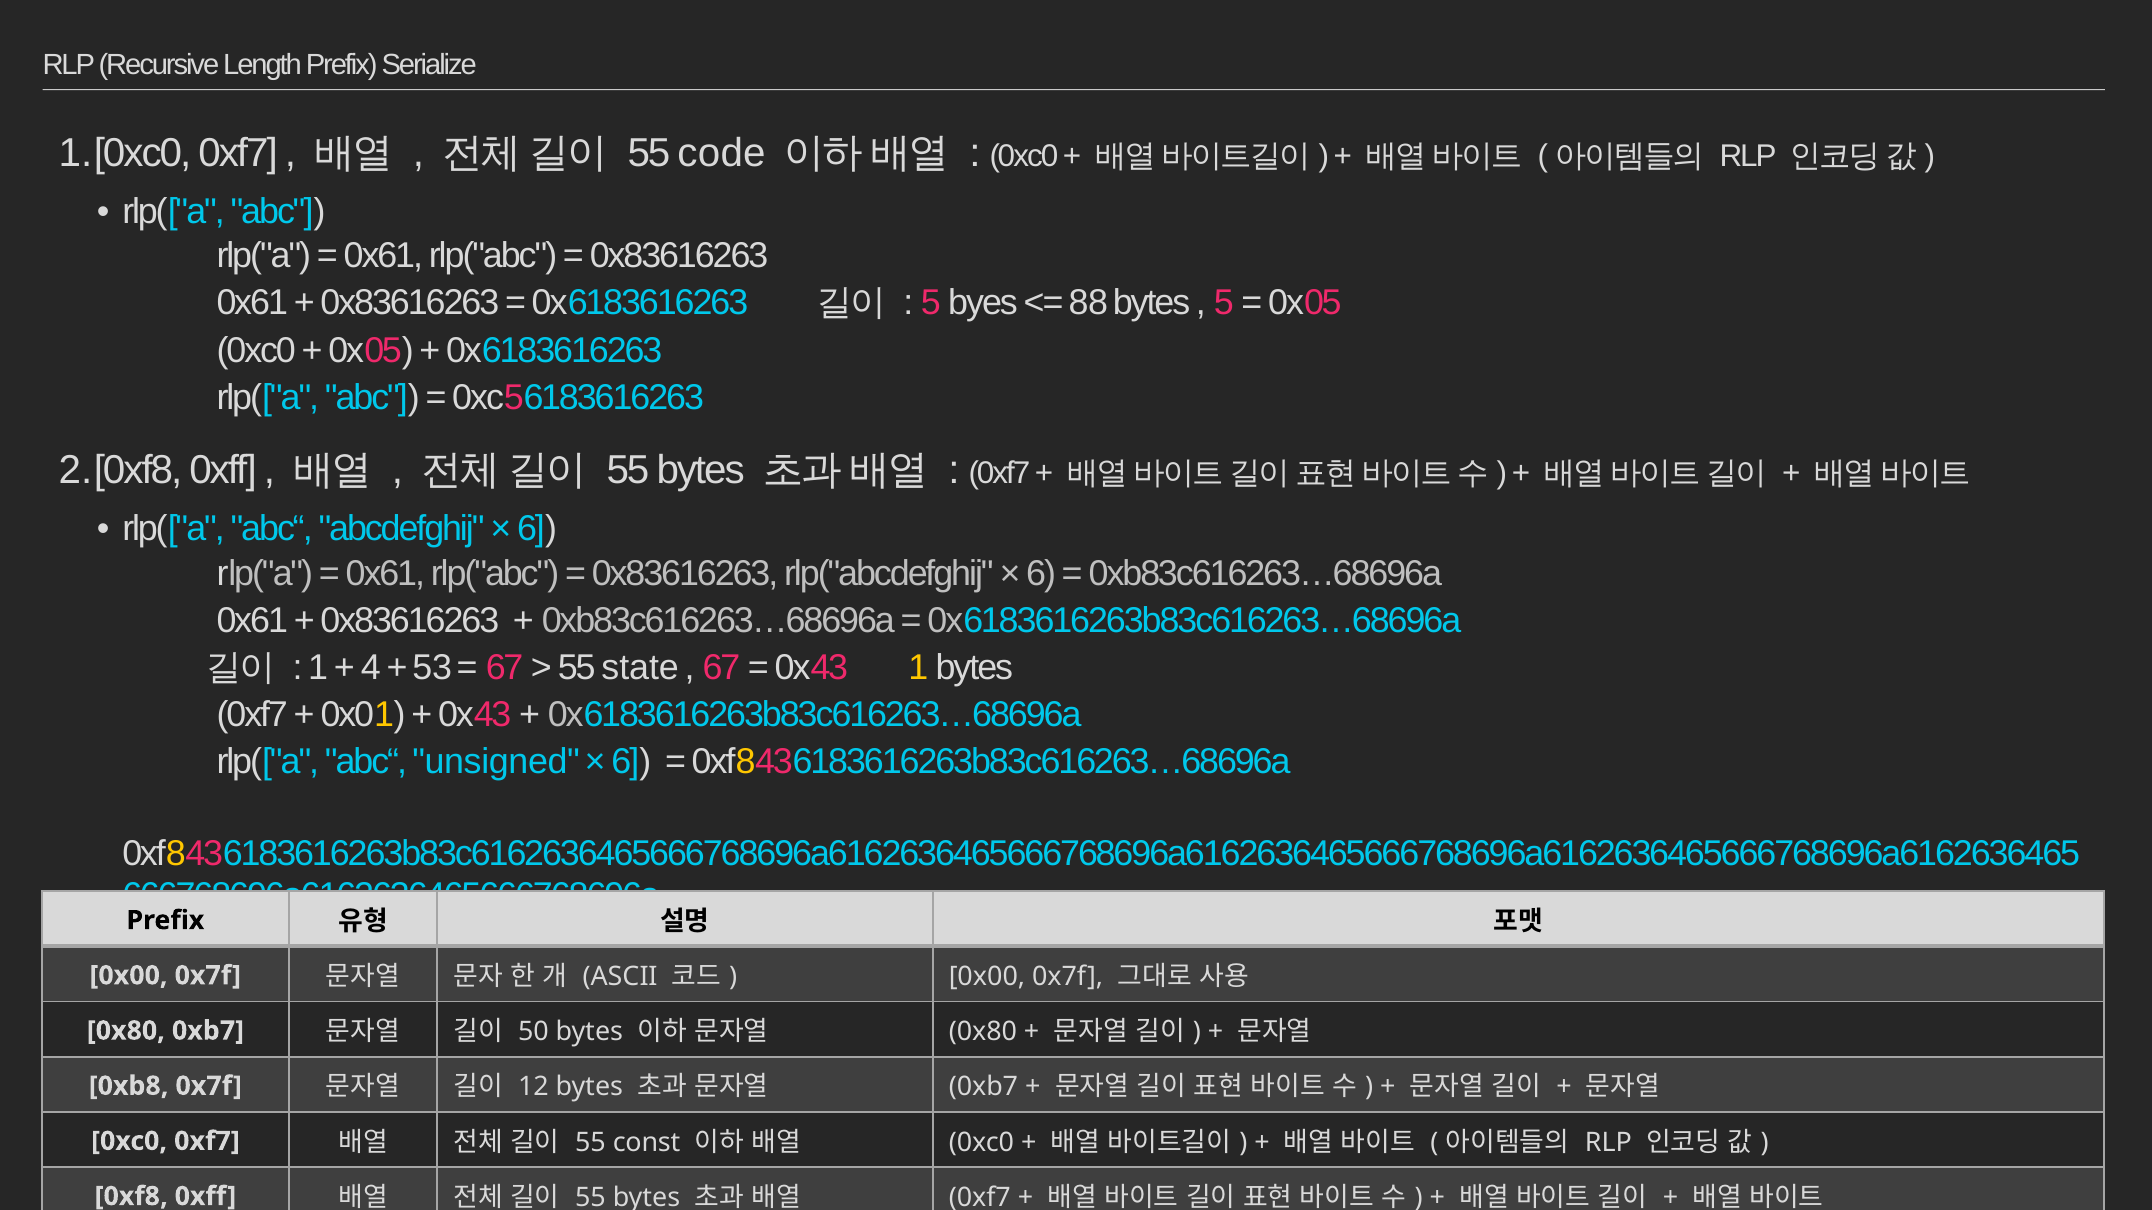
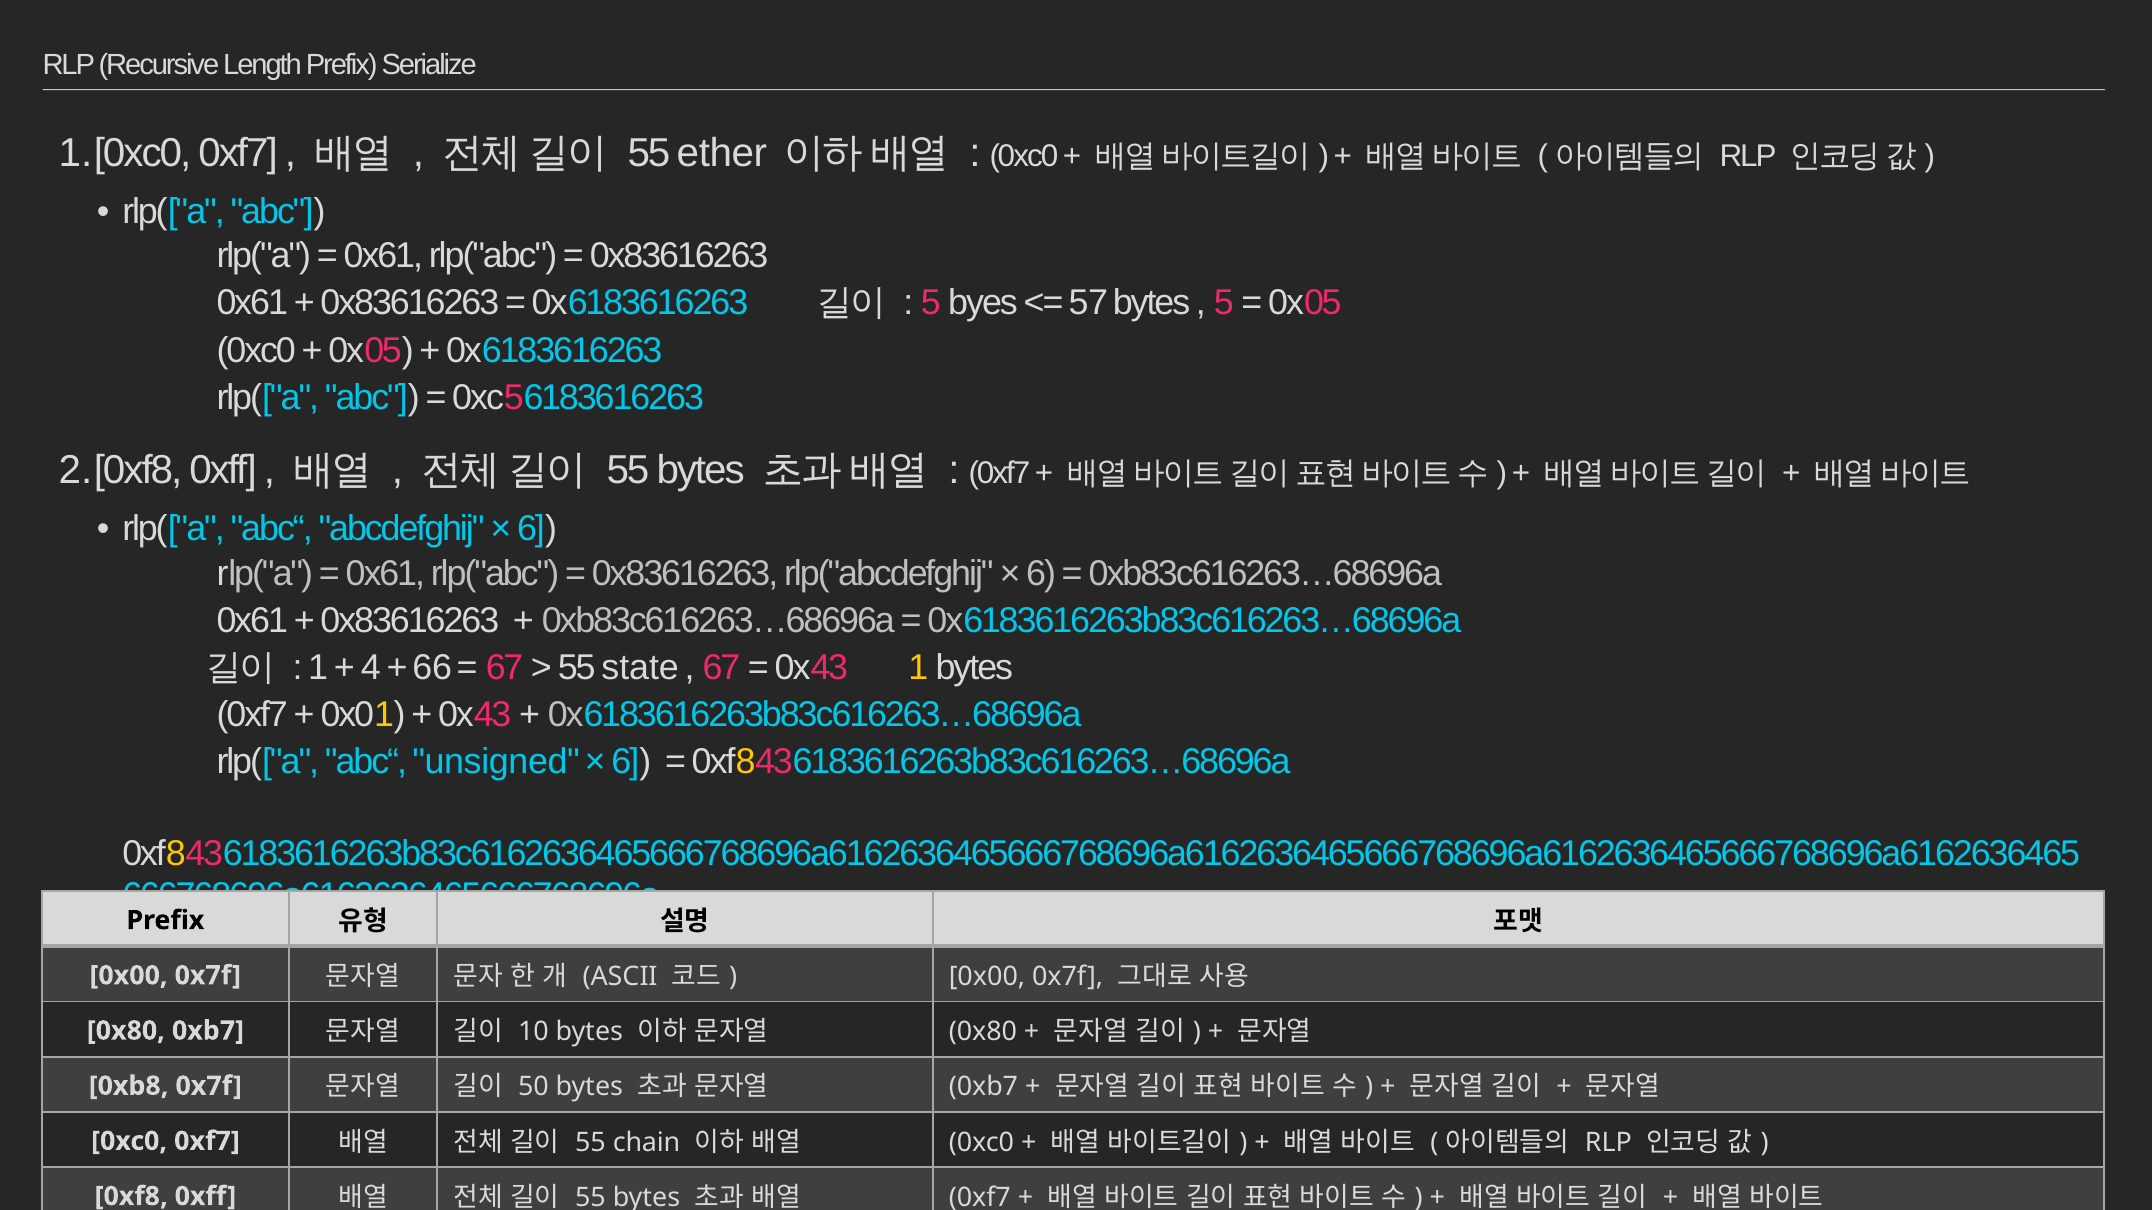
code: code -> ether
88: 88 -> 57
53: 53 -> 66
50: 50 -> 10
12: 12 -> 50
const: const -> chain
